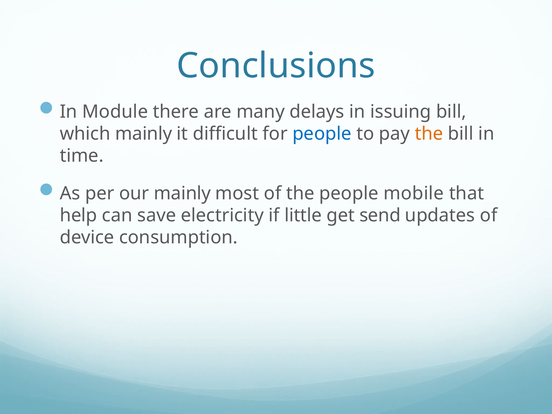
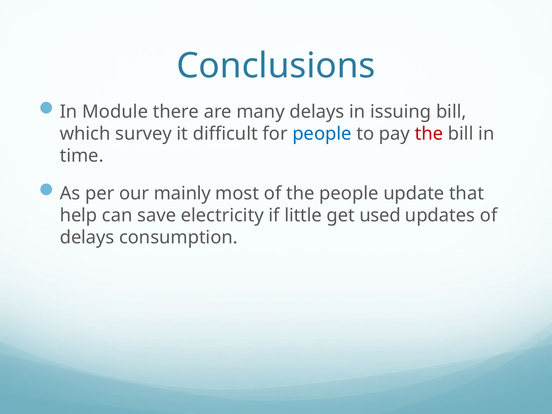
which mainly: mainly -> survey
the at (429, 134) colour: orange -> red
mobile: mobile -> update
send: send -> used
device at (87, 237): device -> delays
